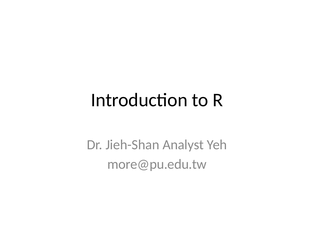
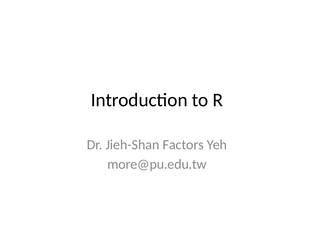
Analyst: Analyst -> Factors
